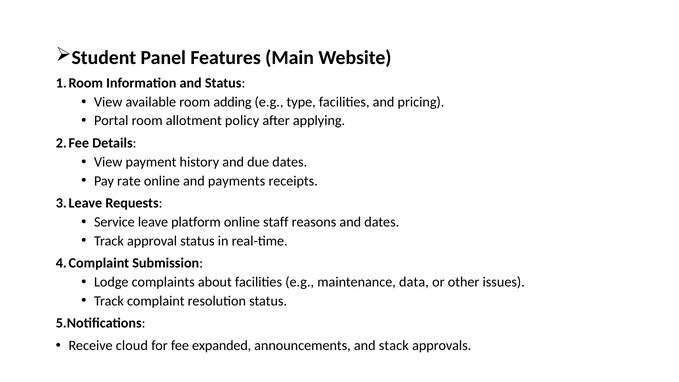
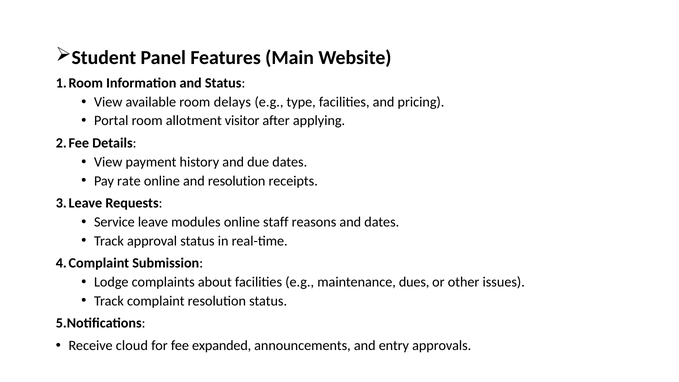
adding: adding -> delays
policy: policy -> visitor
and payments: payments -> resolution
platform: platform -> modules
data: data -> dues
stack: stack -> entry
